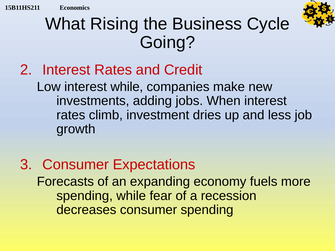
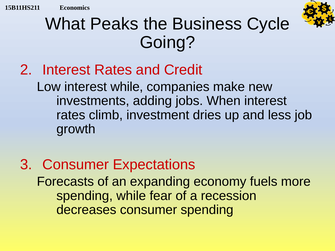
Rising: Rising -> Peaks
